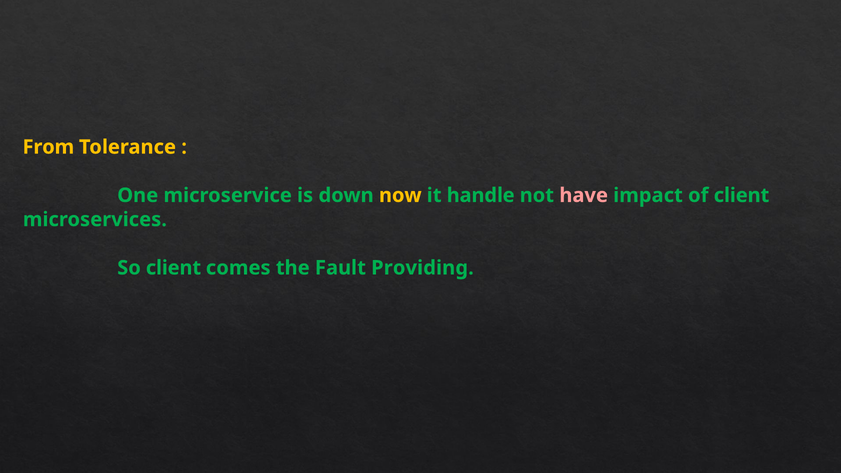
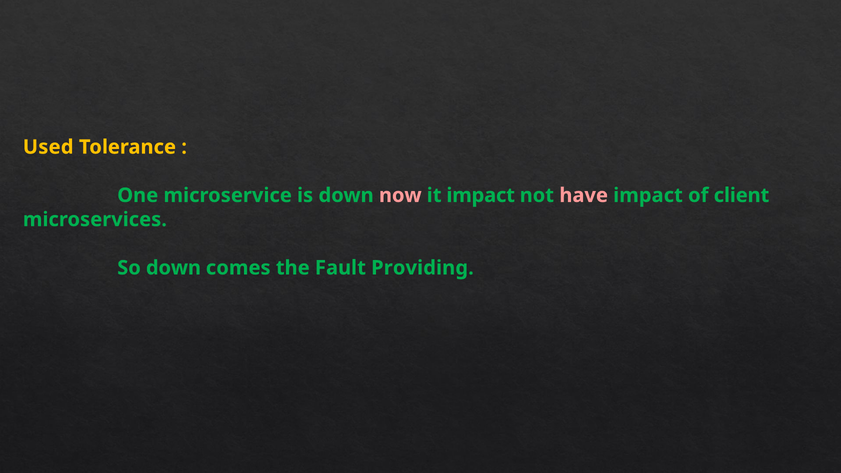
From: From -> Used
now colour: yellow -> pink
it handle: handle -> impact
So client: client -> down
